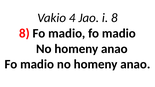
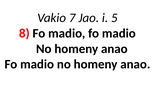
4: 4 -> 7
i 8: 8 -> 5
